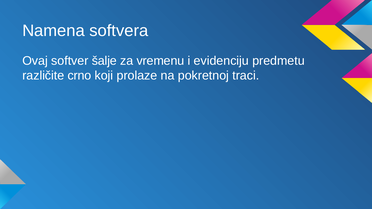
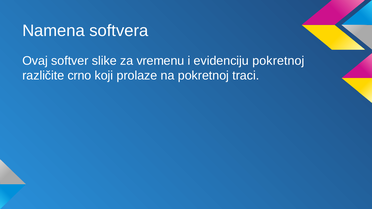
šalje: šalje -> slike
evidenciju predmetu: predmetu -> pokretnoj
